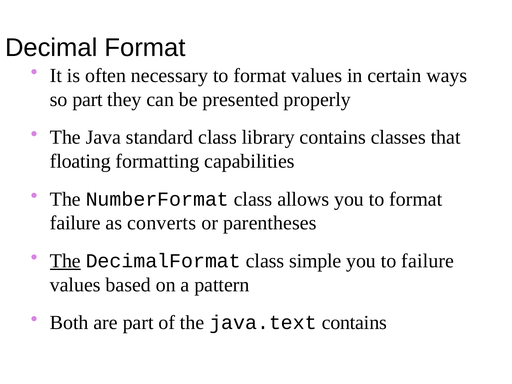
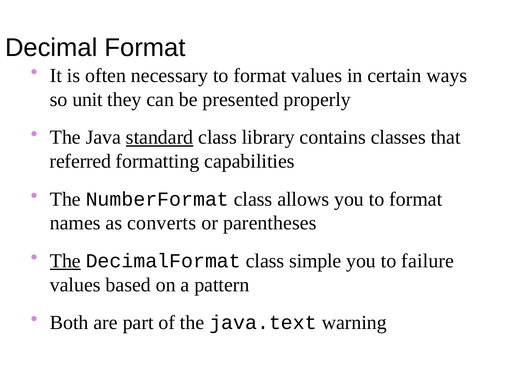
so part: part -> unit
standard underline: none -> present
floating: floating -> referred
failure at (75, 223): failure -> names
java.text contains: contains -> warning
